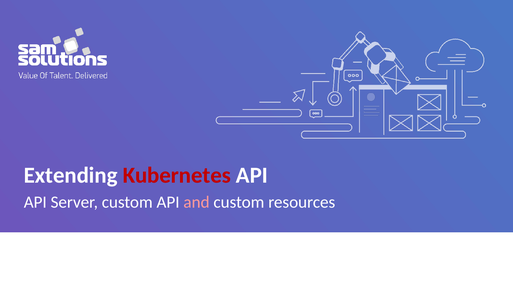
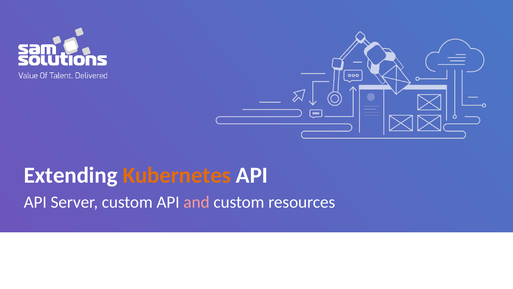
Kubernetes colour: red -> orange
